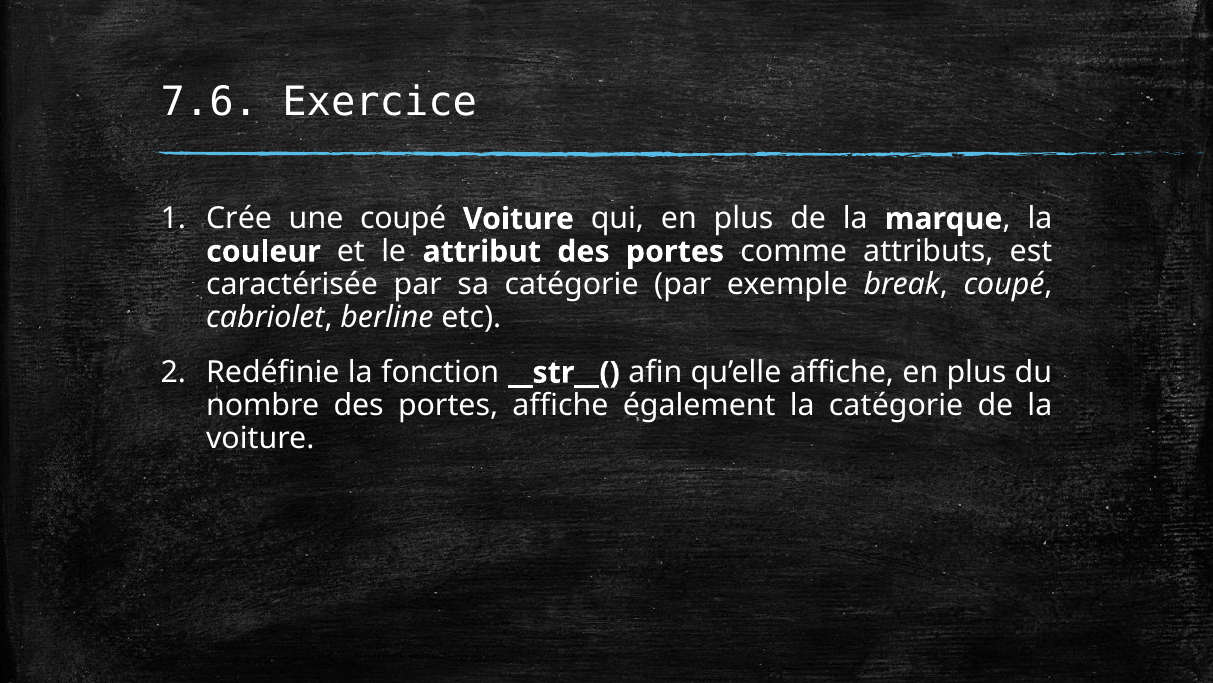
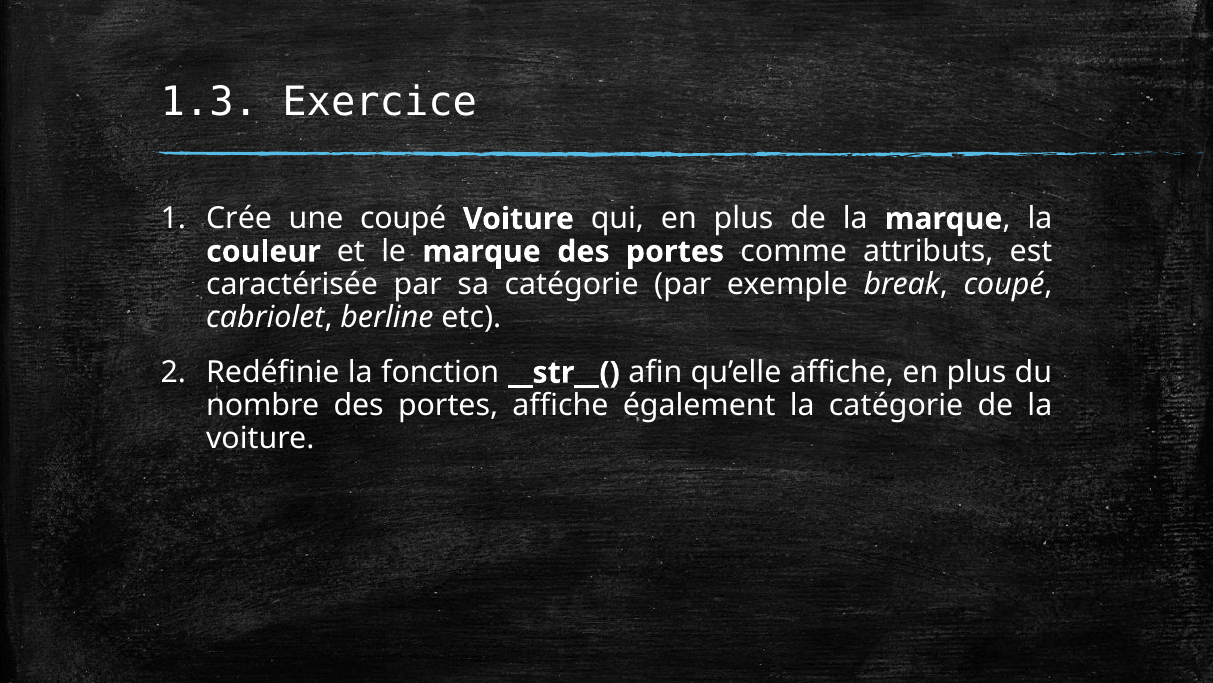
7.6: 7.6 -> 1.3
le attribut: attribut -> marque
